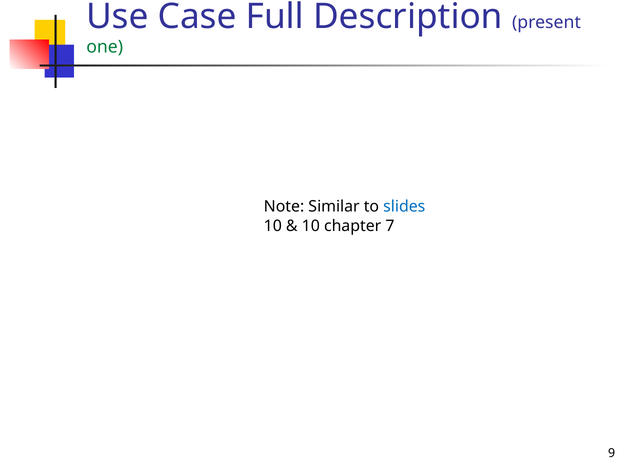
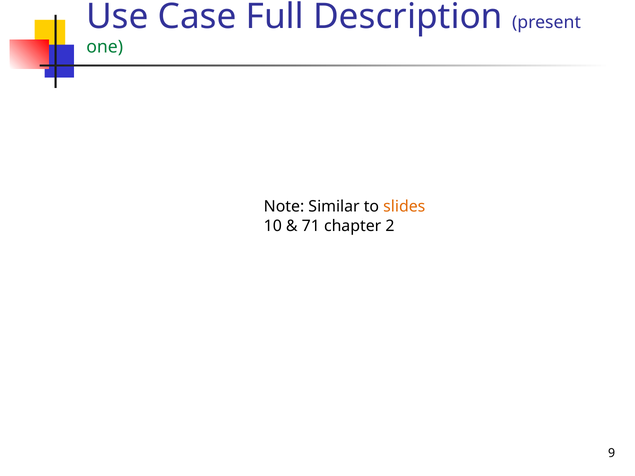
slides colour: blue -> orange
10 at (311, 226): 10 -> 71
7: 7 -> 2
